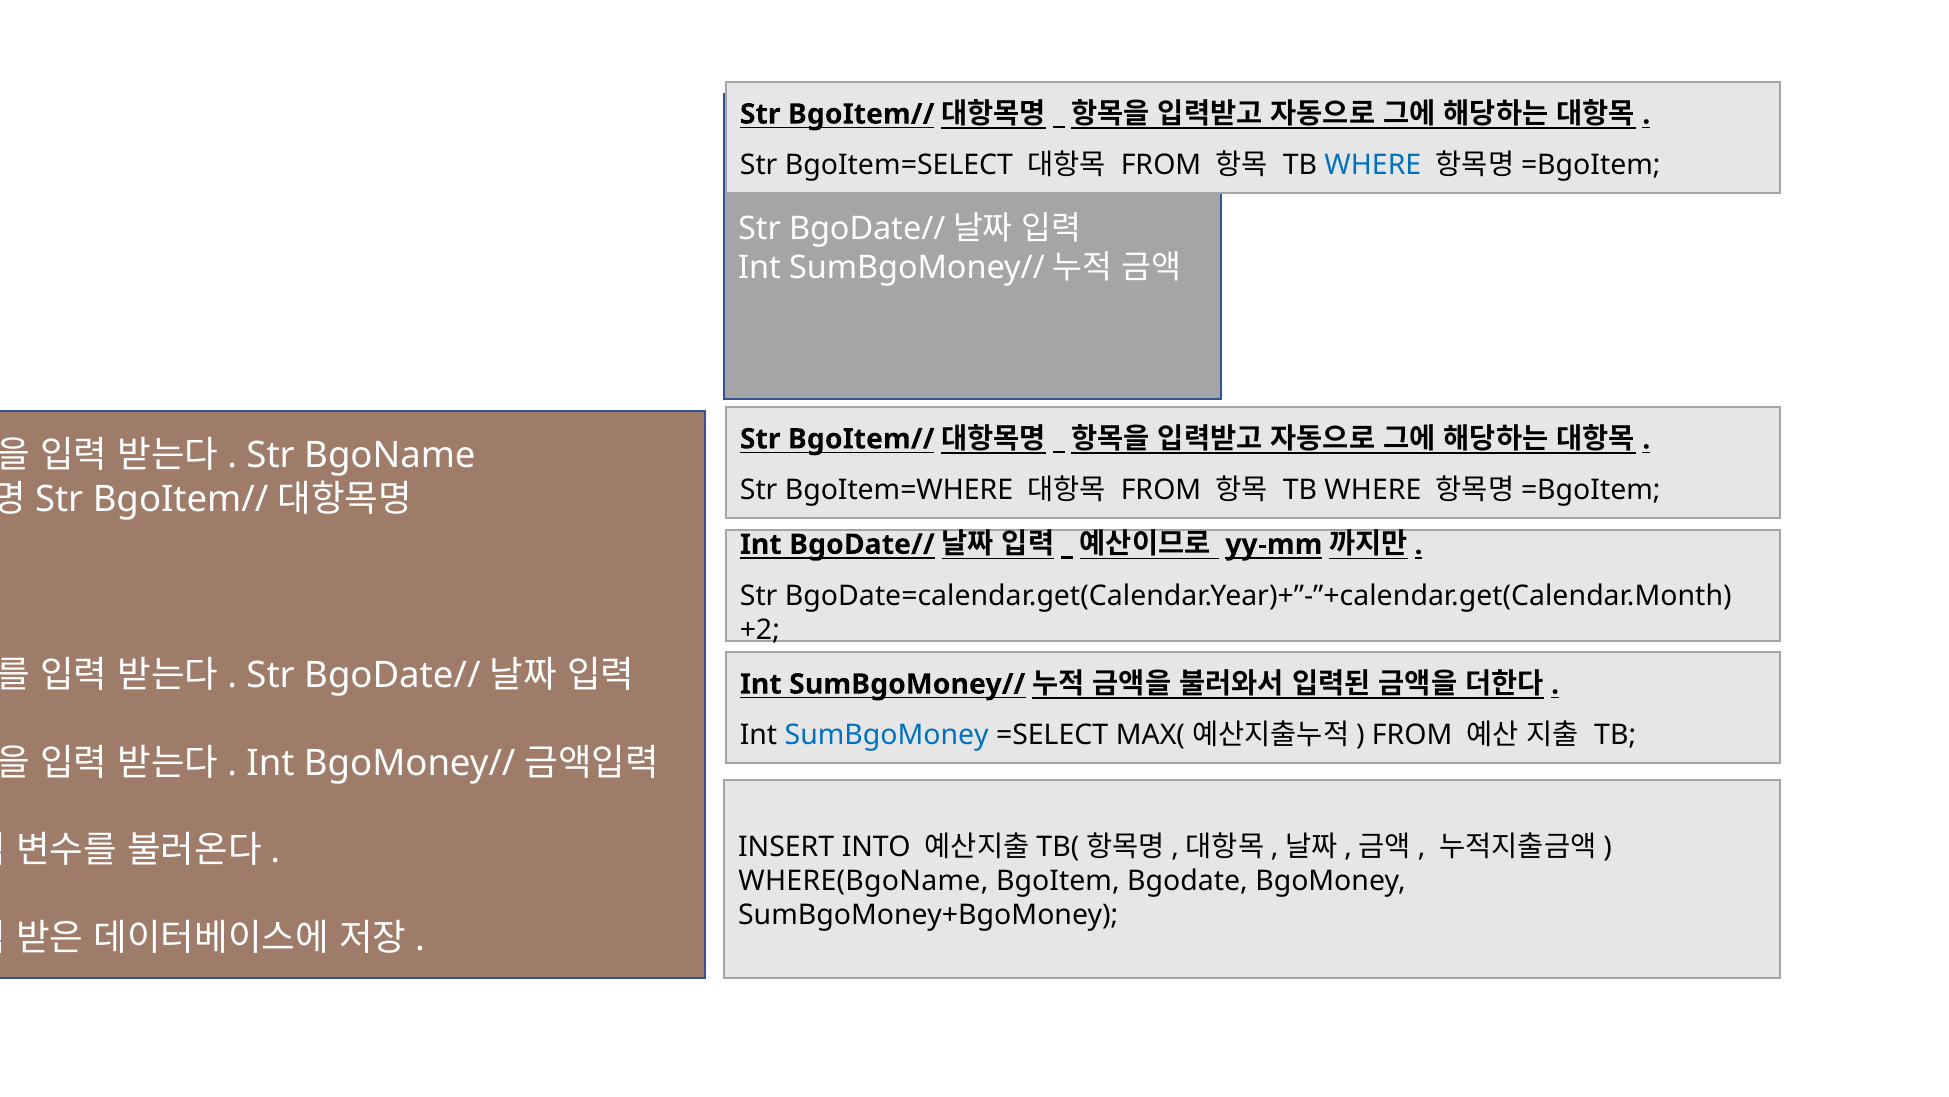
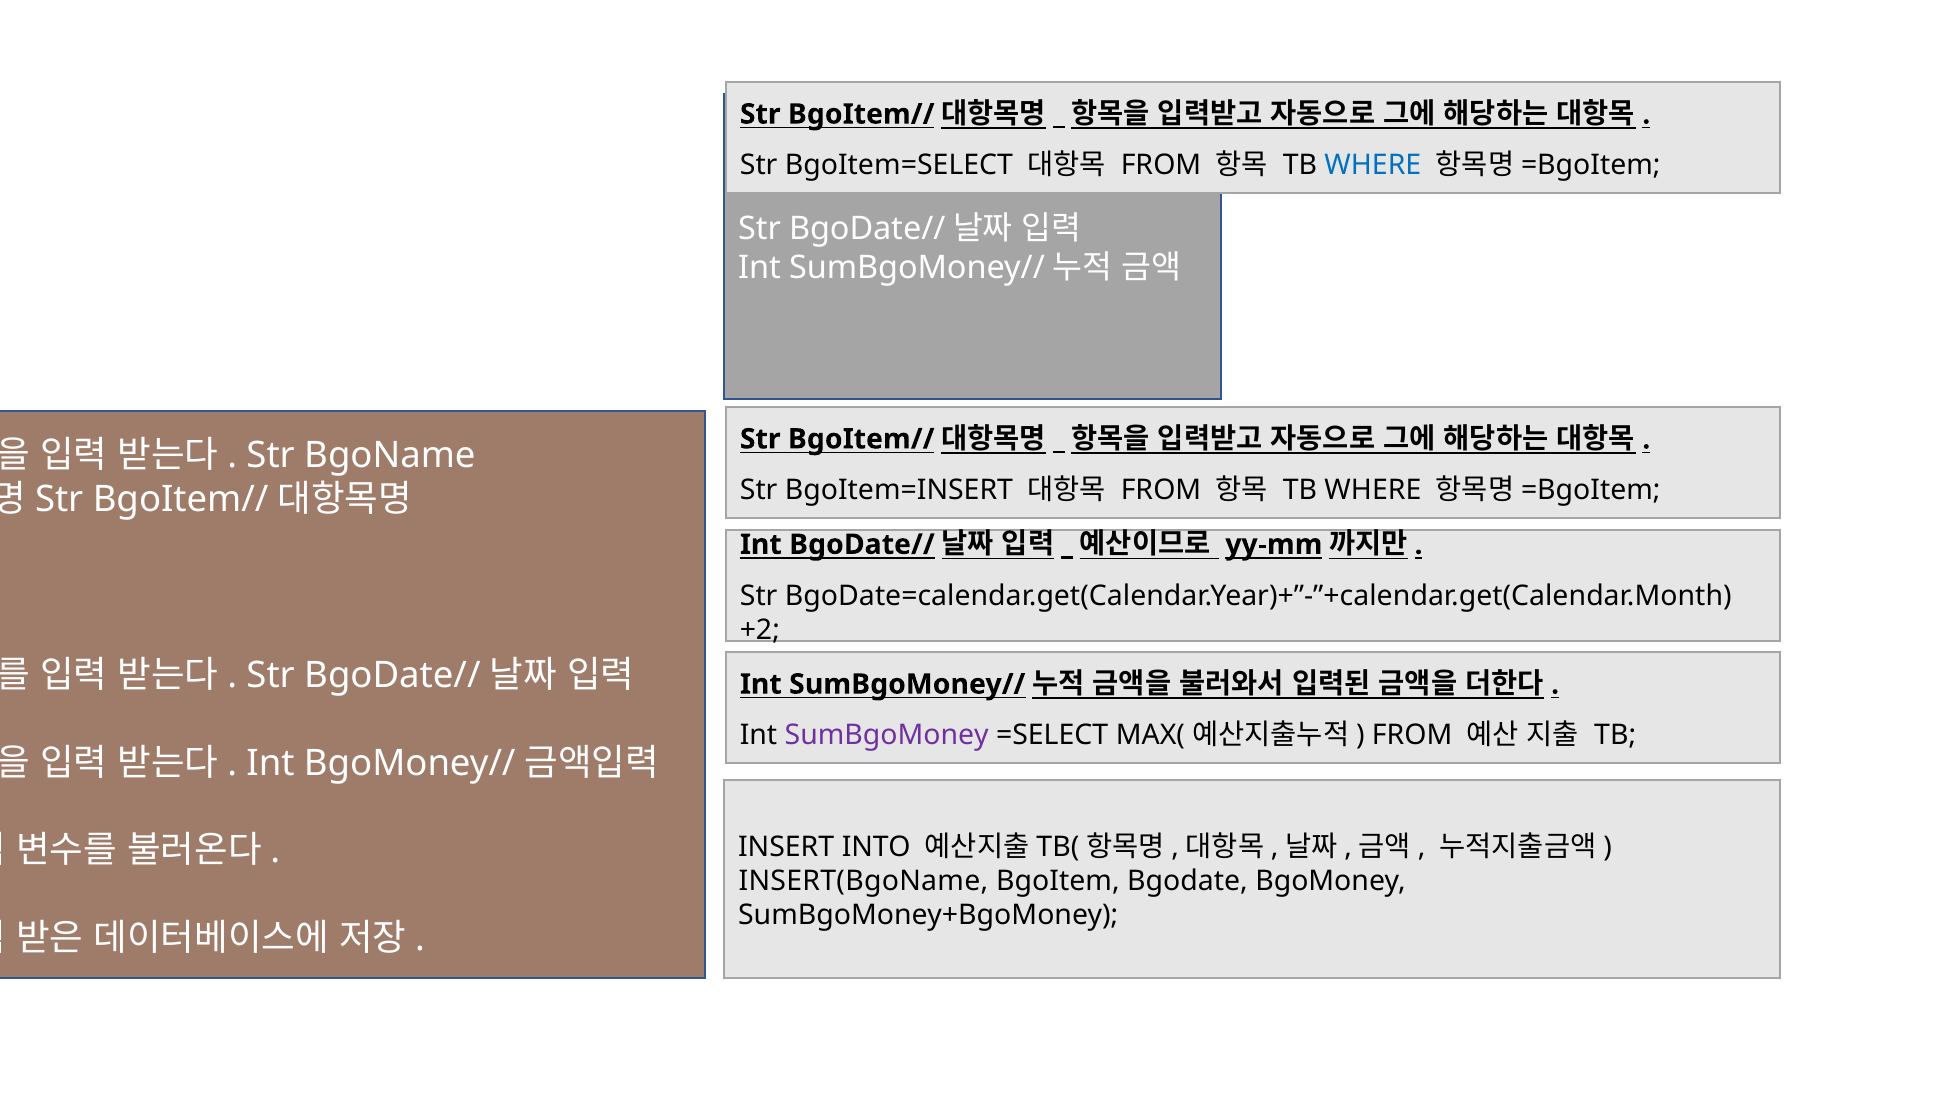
BgoItem=WHERE: BgoItem=WHERE -> BgoItem=INSERT
SumBgoMoney colour: blue -> purple
WHERE(BgoName: WHERE(BgoName -> INSERT(BgoName
